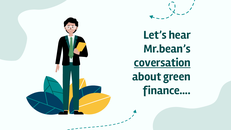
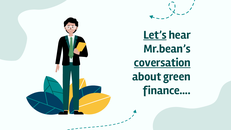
Let’s underline: none -> present
